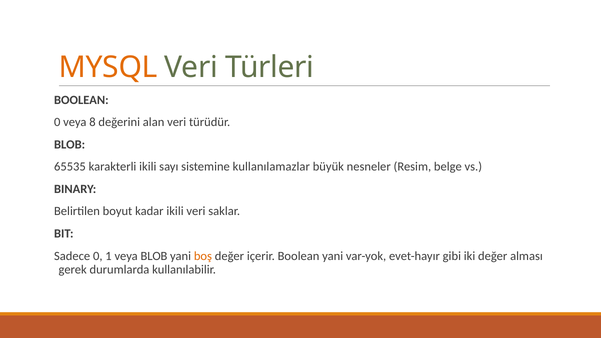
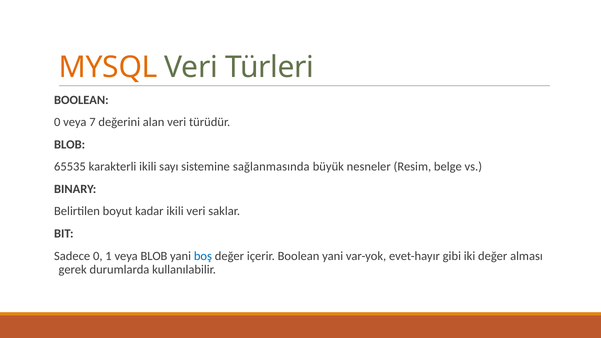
8: 8 -> 7
kullanılamazlar: kullanılamazlar -> sağlanmasında
boş colour: orange -> blue
